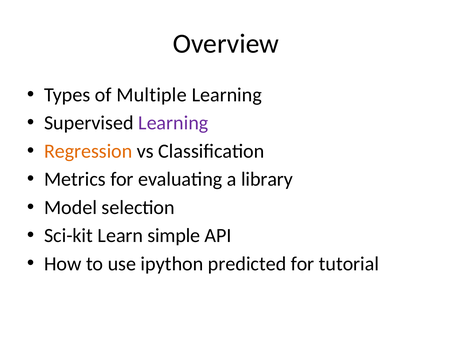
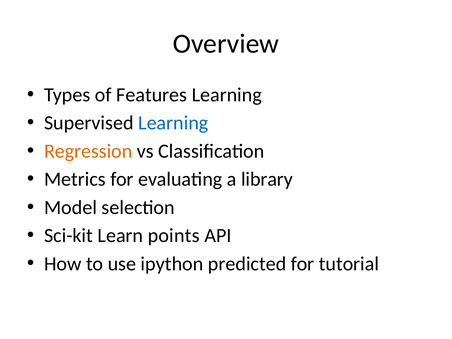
Multiple: Multiple -> Features
Learning at (173, 123) colour: purple -> blue
simple: simple -> points
